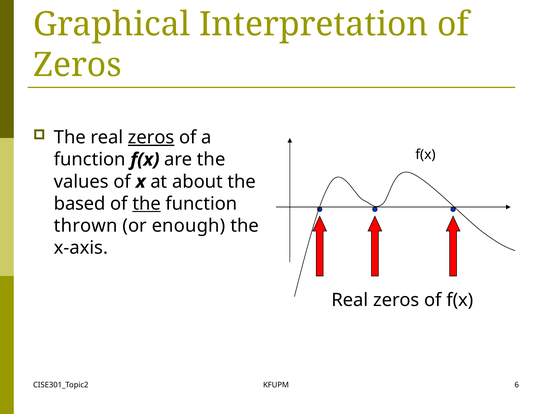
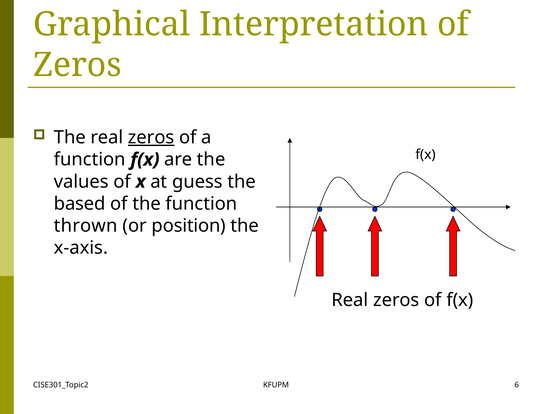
about: about -> guess
the at (147, 204) underline: present -> none
enough: enough -> position
